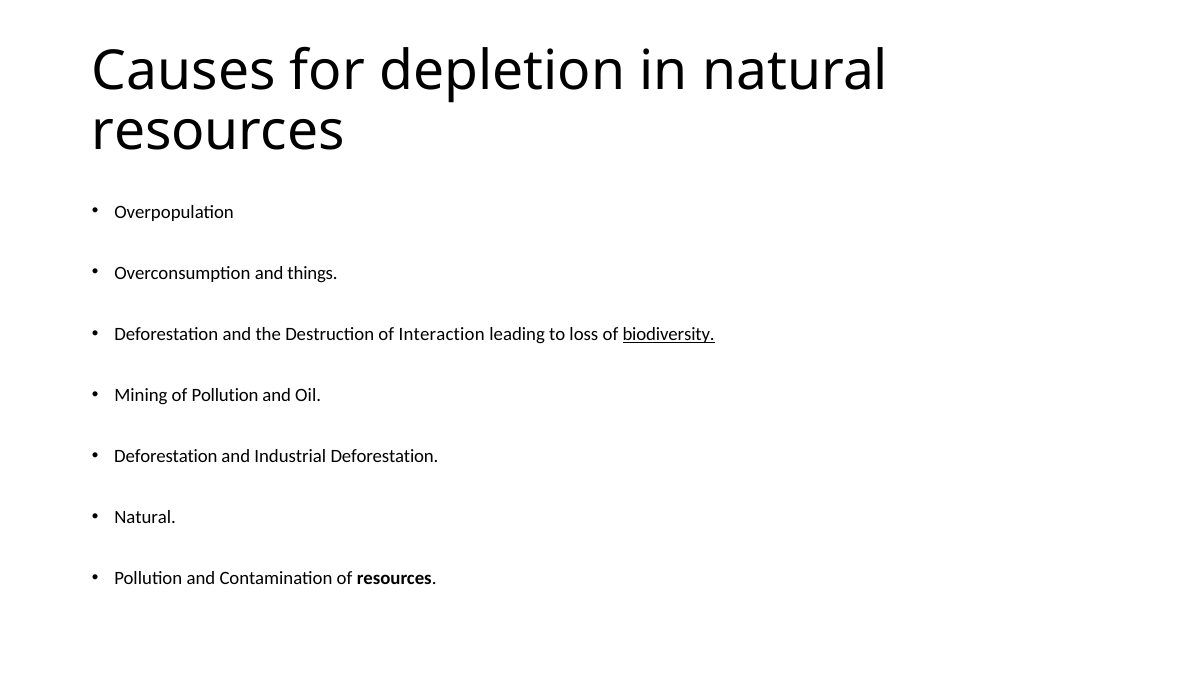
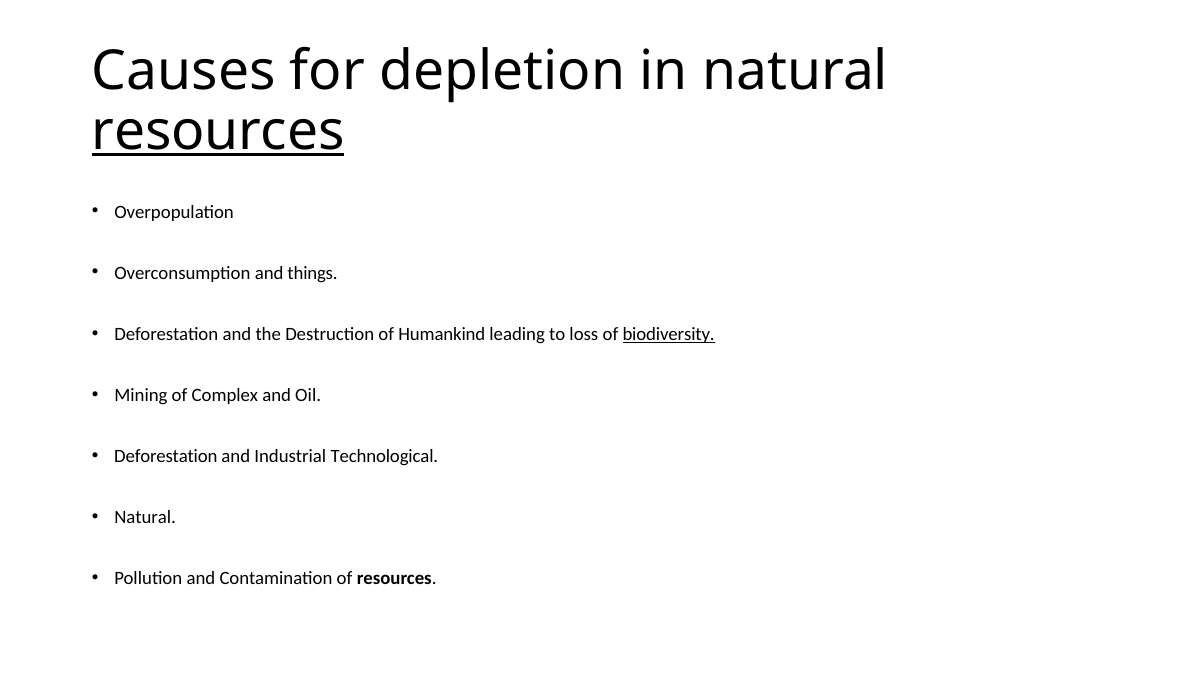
resources at (218, 131) underline: none -> present
Interaction: Interaction -> Humankind
of Pollution: Pollution -> Complex
Industrial Deforestation: Deforestation -> Technological
